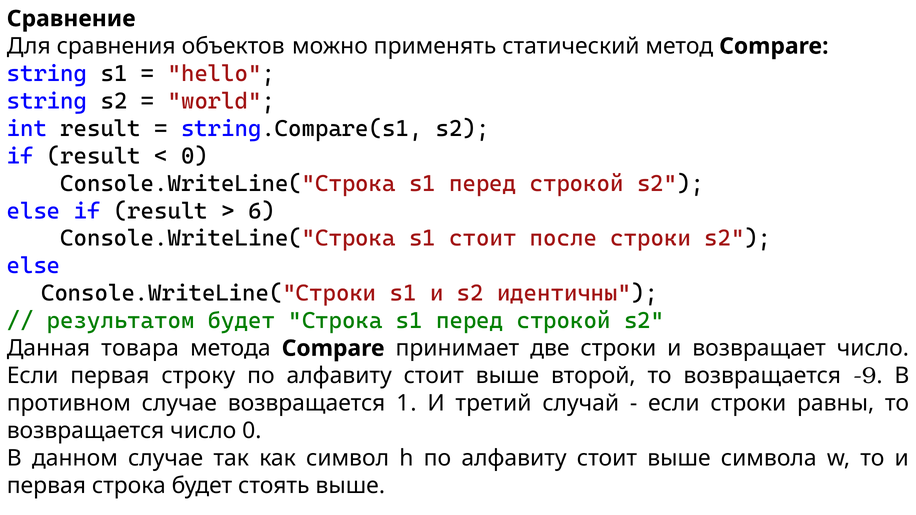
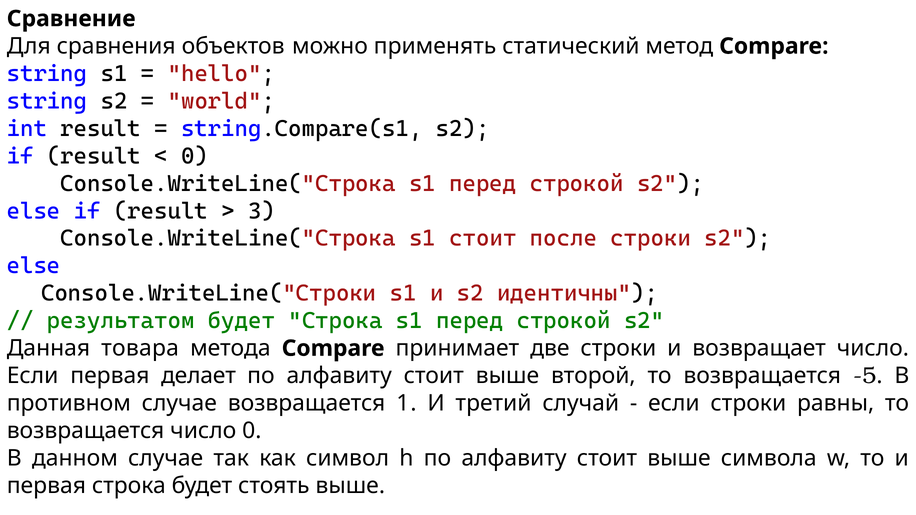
6: 6 -> 3
строку: строку -> делает
-9: -9 -> -5
